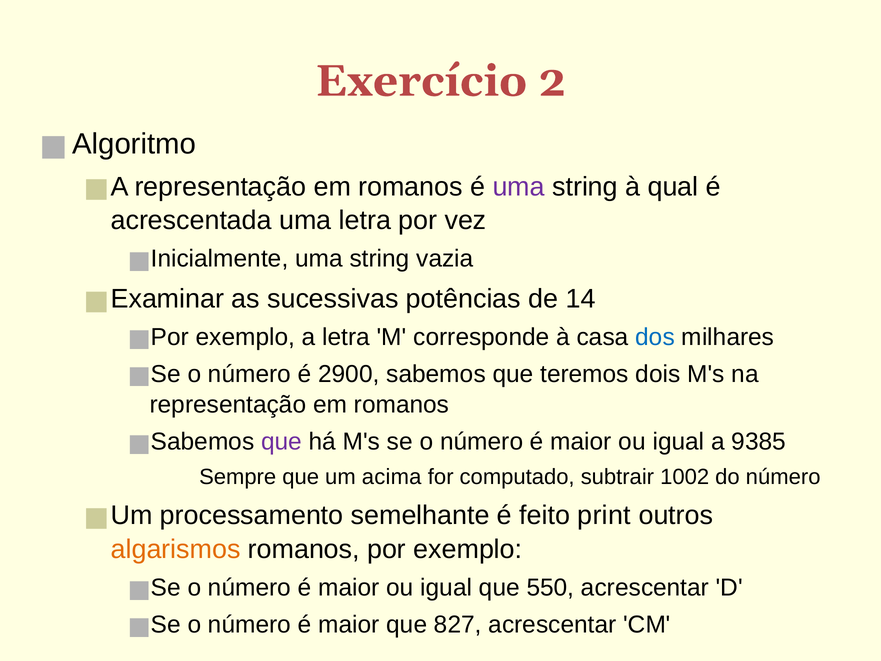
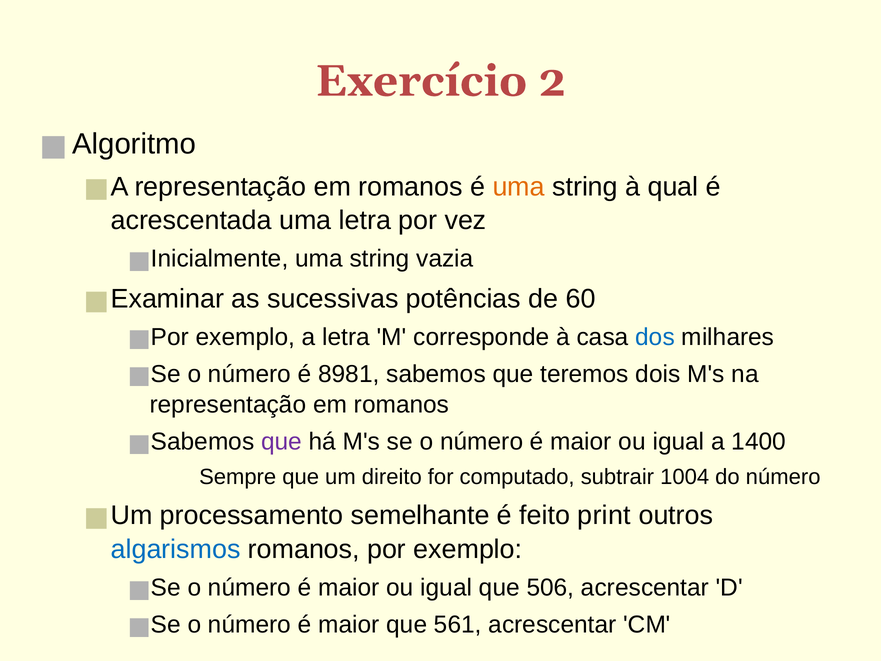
uma at (519, 187) colour: purple -> orange
14: 14 -> 60
2900: 2900 -> 8981
9385: 9385 -> 1400
acima: acima -> direito
1002: 1002 -> 1004
algarismos colour: orange -> blue
550: 550 -> 506
827: 827 -> 561
